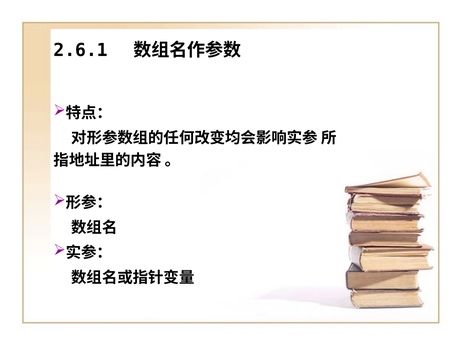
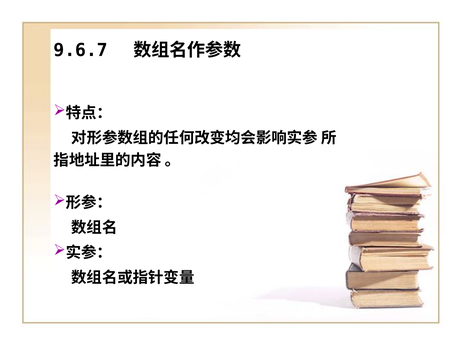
2.6.1: 2.6.1 -> 9.6.7
